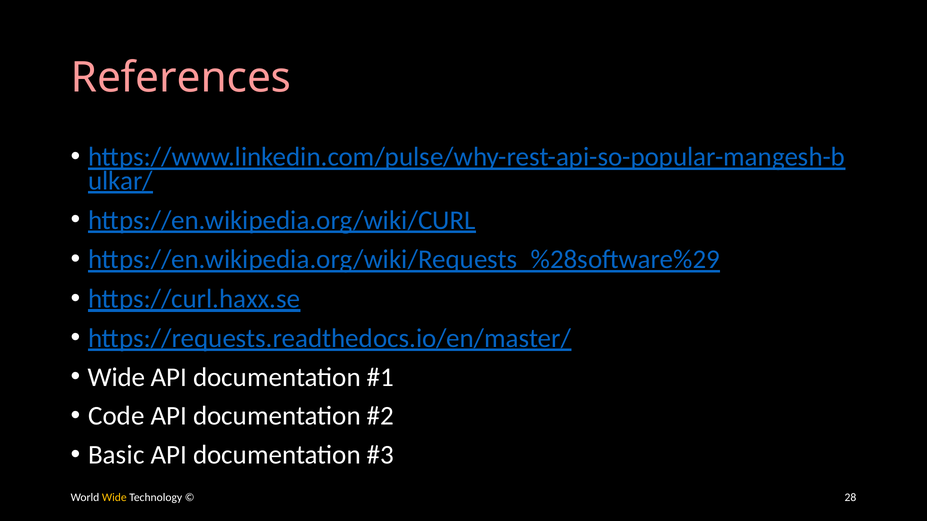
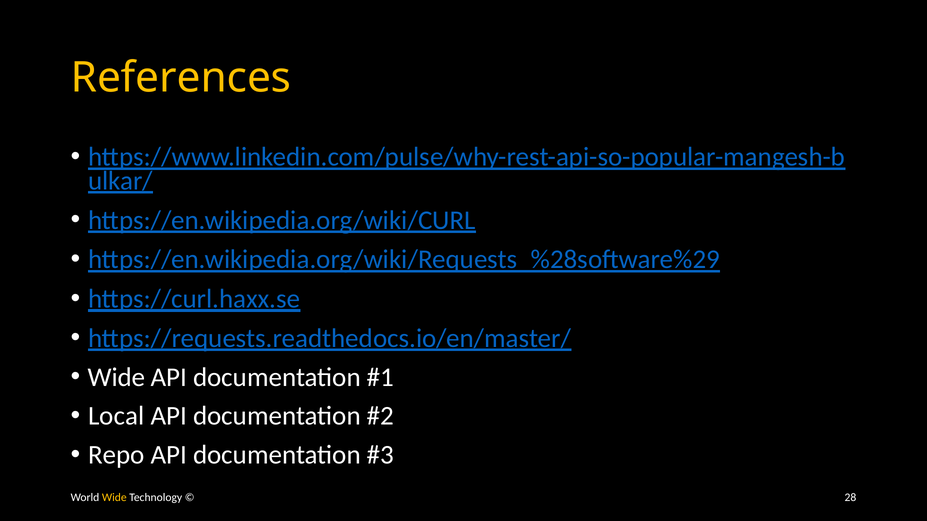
References colour: pink -> yellow
Code: Code -> Local
Basic: Basic -> Repo
